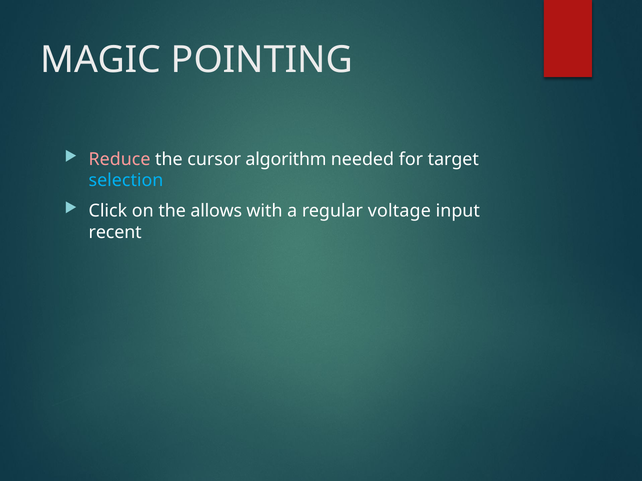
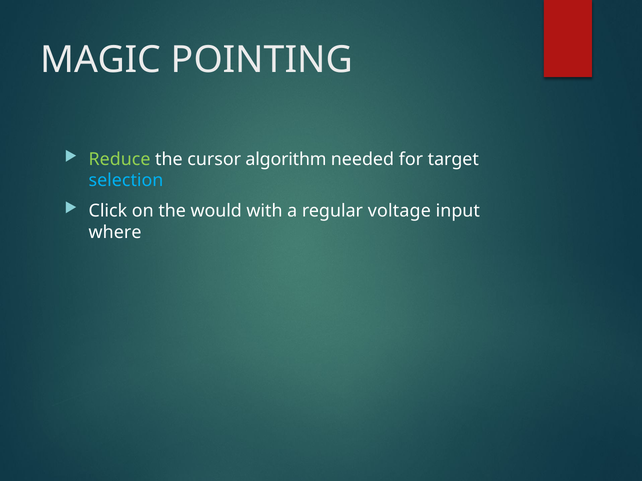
Reduce colour: pink -> light green
allows: allows -> would
recent: recent -> where
